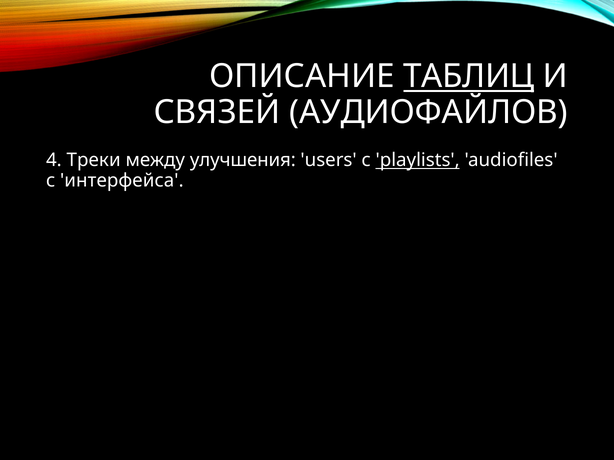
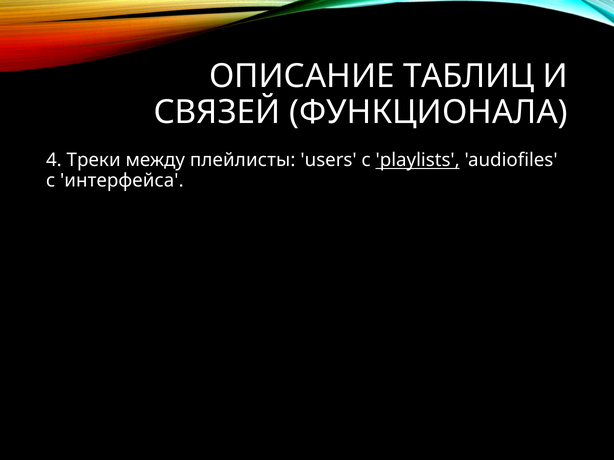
ТАБЛИЦ underline: present -> none
АУДИОФАЙЛОВ: АУДИОФАЙЛОВ -> ФУНКЦИОНАЛА
улучшения: улучшения -> плейлисты
